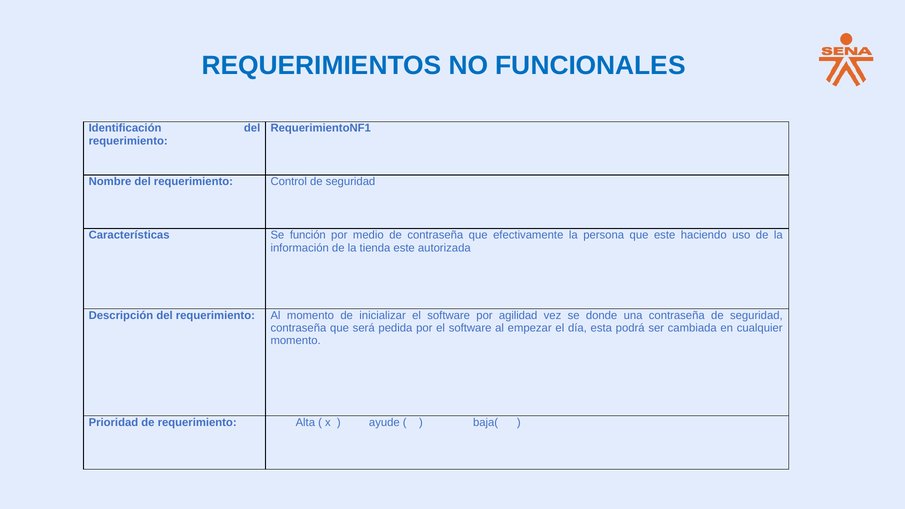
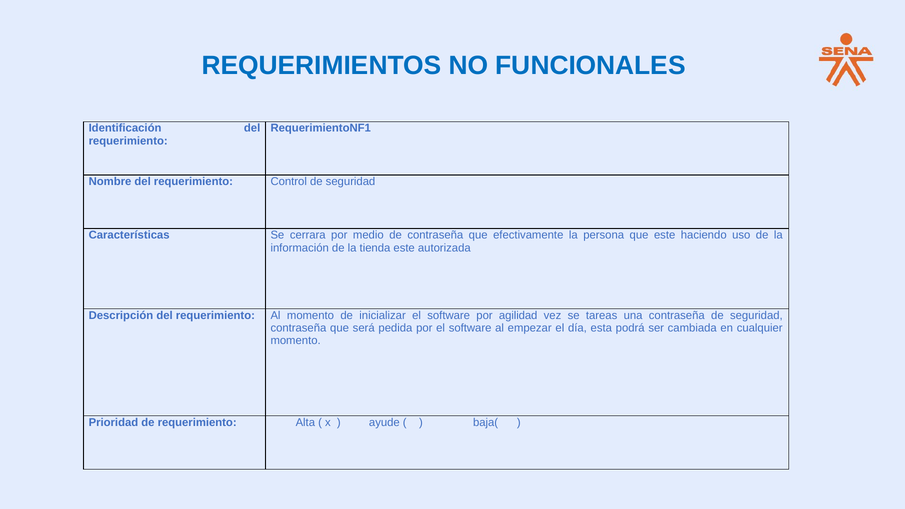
función: función -> cerrara
donde: donde -> tareas
